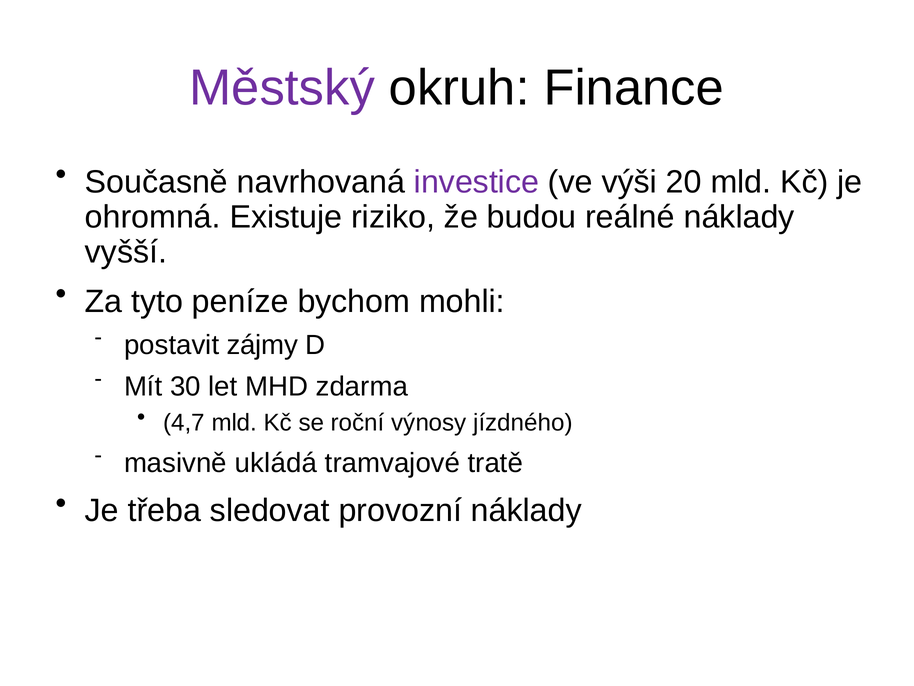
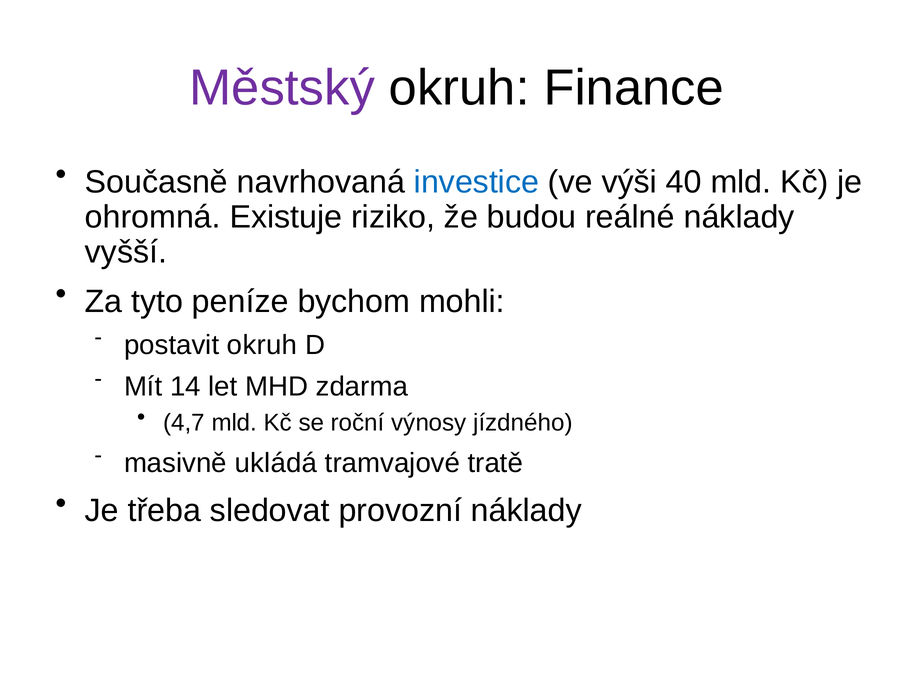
investice colour: purple -> blue
20: 20 -> 40
postavit zájmy: zájmy -> okruh
30: 30 -> 14
